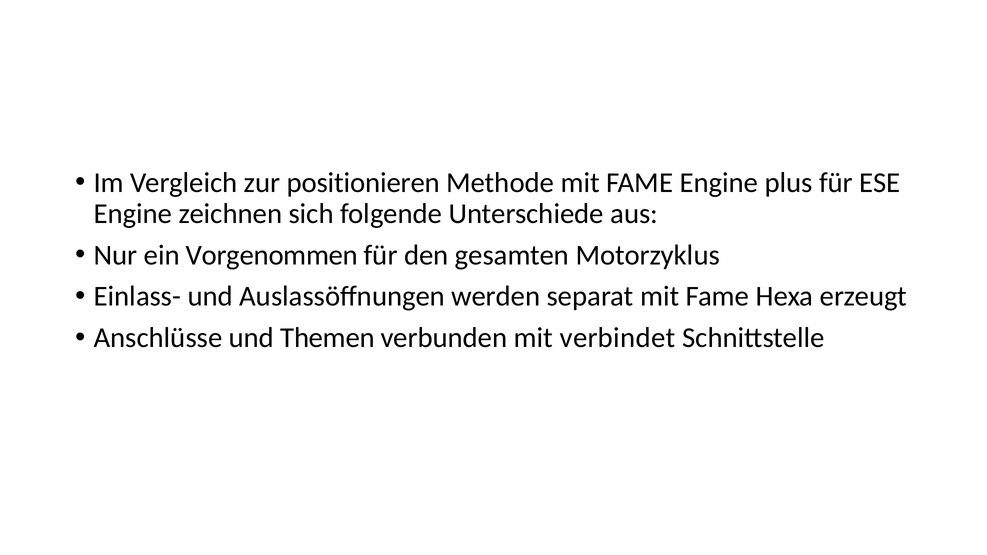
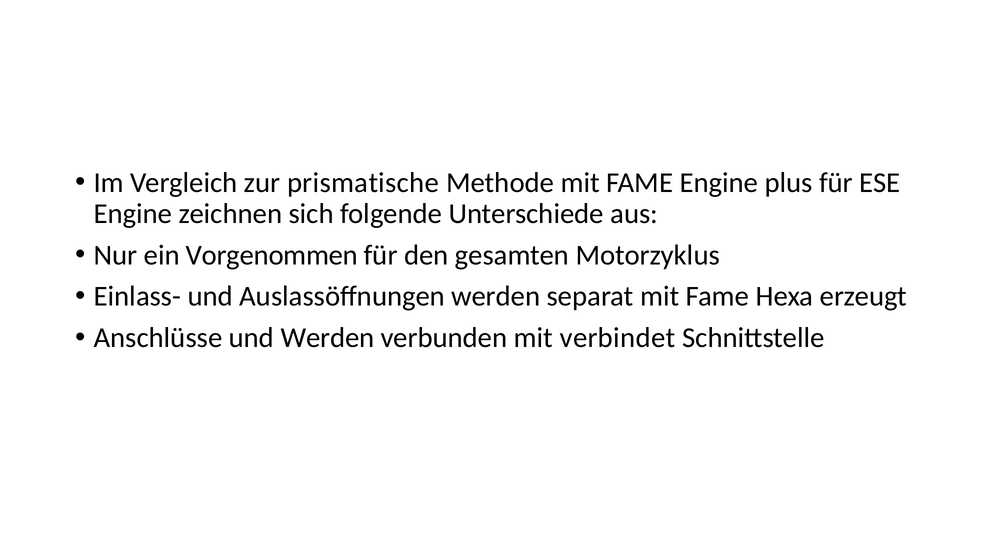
positionieren: positionieren -> prismatische
und Themen: Themen -> Werden
